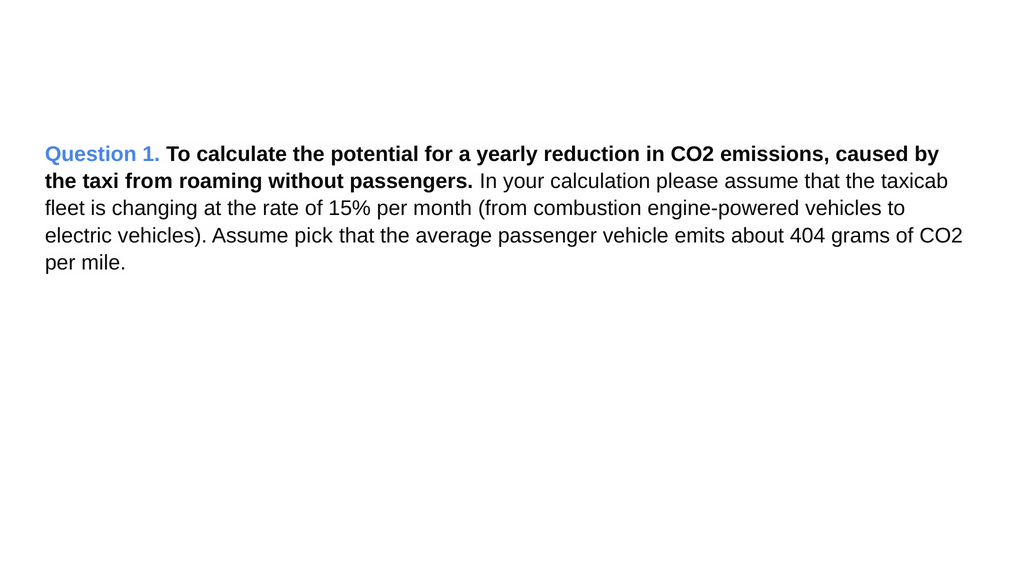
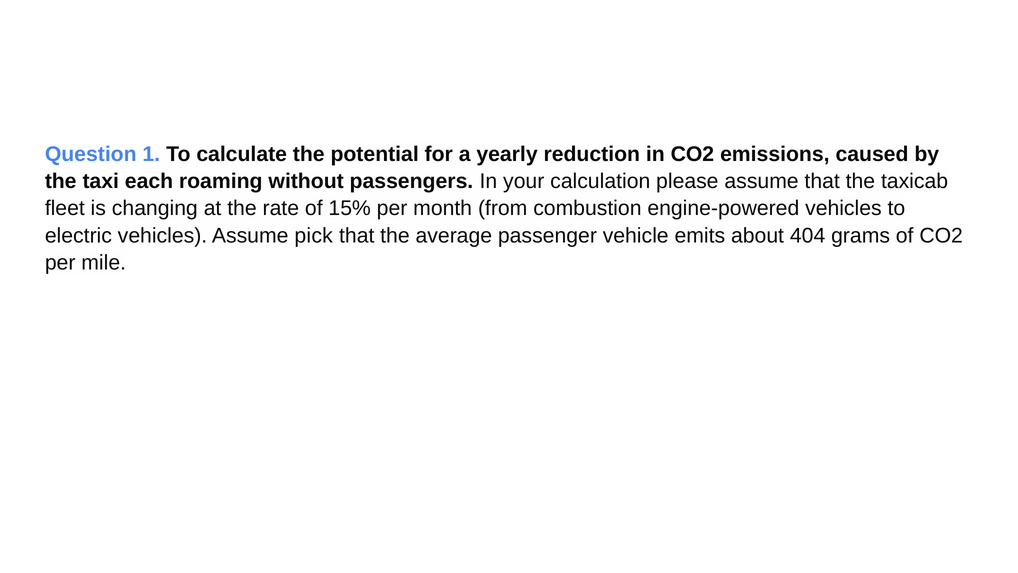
taxi from: from -> each
